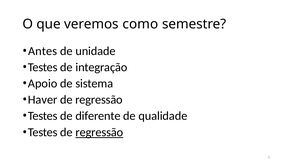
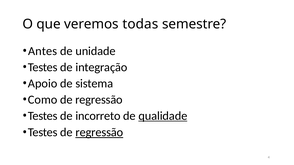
como: como -> todas
Haver: Haver -> Como
diferente: diferente -> incorreto
qualidade underline: none -> present
